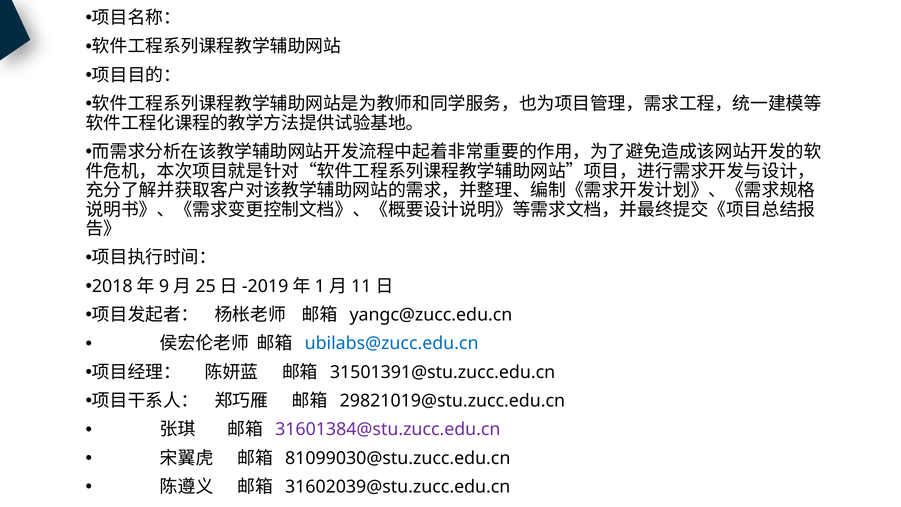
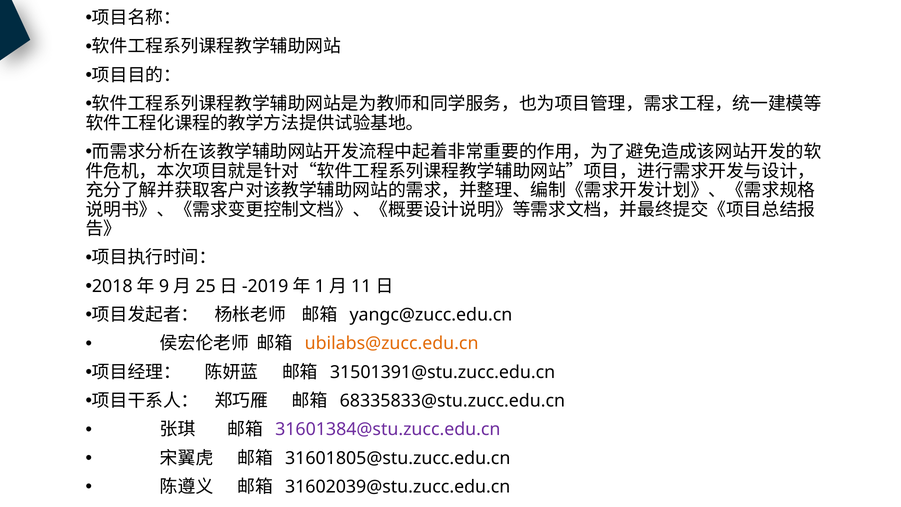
ubilabs@zucc.edu.cn colour: blue -> orange
29821019@stu.zucc.edu.cn: 29821019@stu.zucc.edu.cn -> 68335833@stu.zucc.edu.cn
81099030@stu.zucc.edu.cn: 81099030@stu.zucc.edu.cn -> 31601805@stu.zucc.edu.cn
